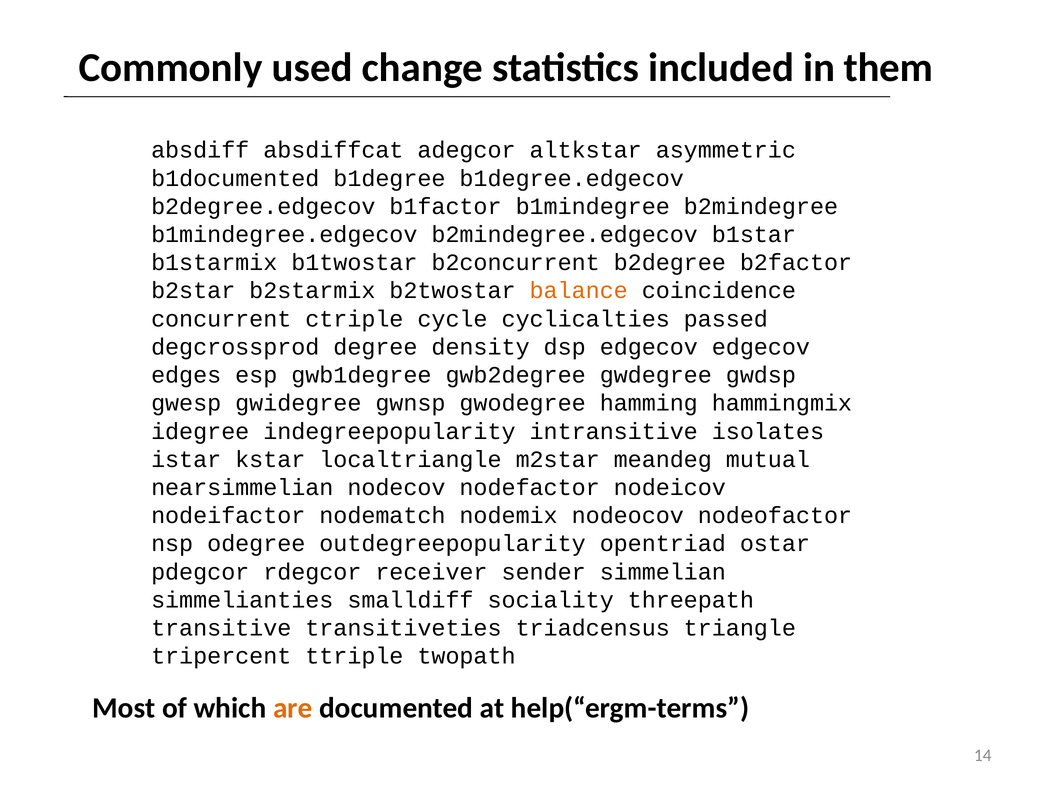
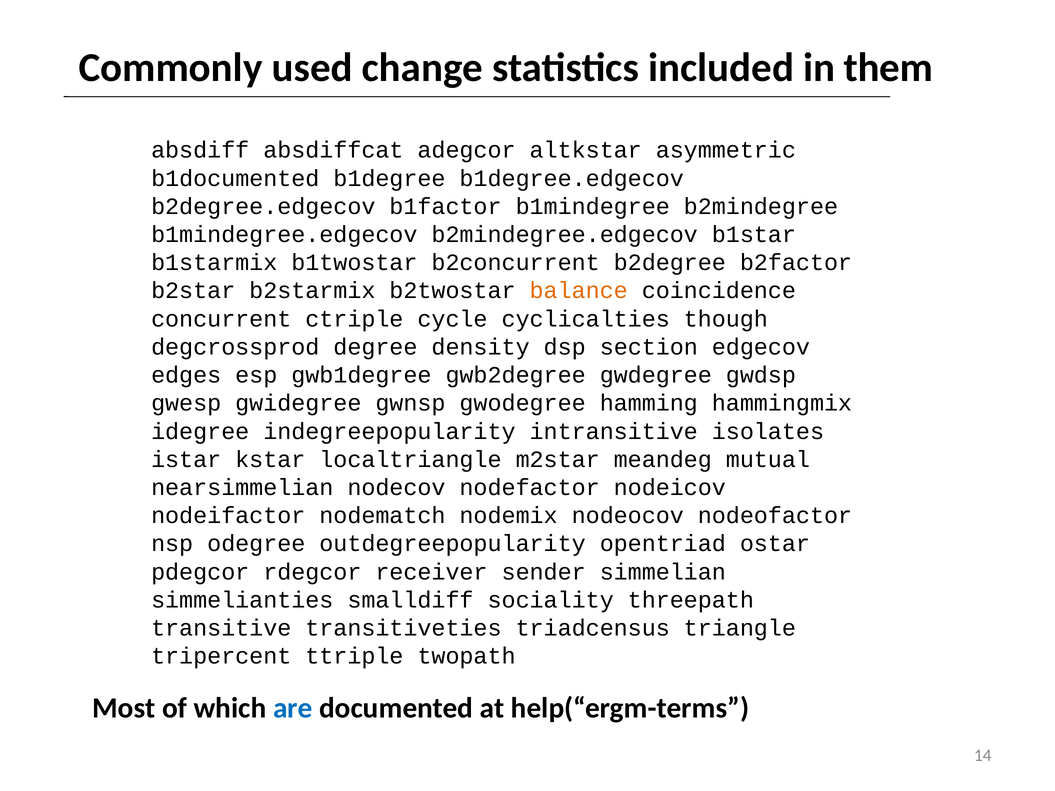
passed: passed -> though
dsp edgecov: edgecov -> section
are colour: orange -> blue
